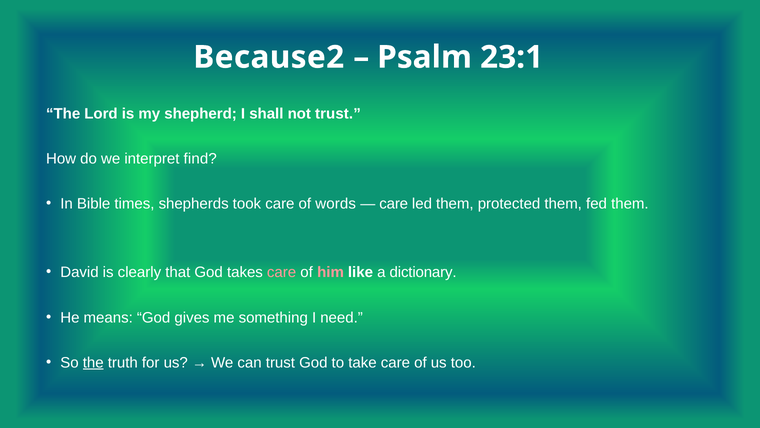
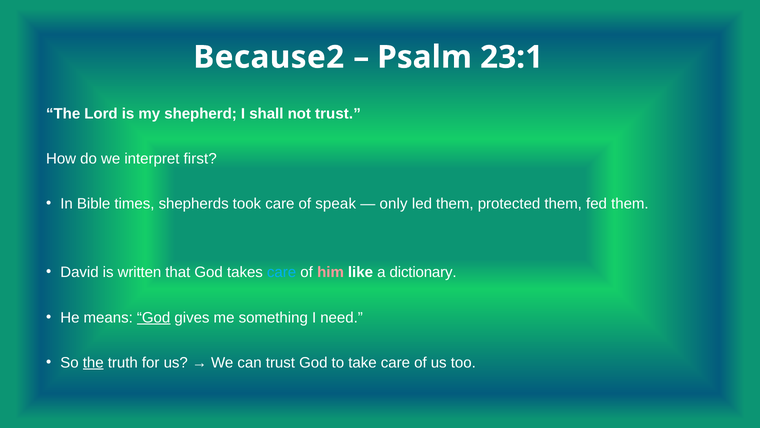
find: find -> first
words: words -> speak
care at (394, 204): care -> only
clearly: clearly -> written
care at (282, 272) colour: pink -> light blue
God at (154, 317) underline: none -> present
